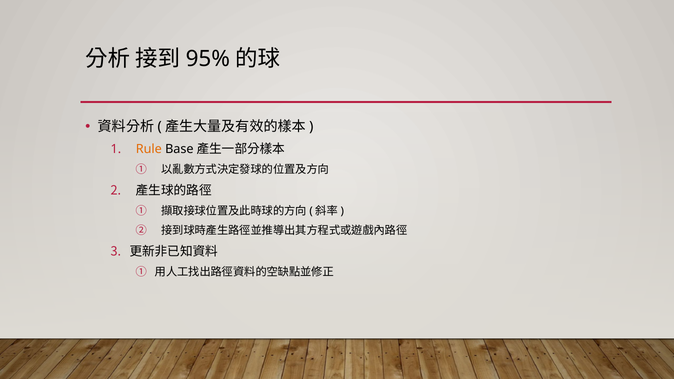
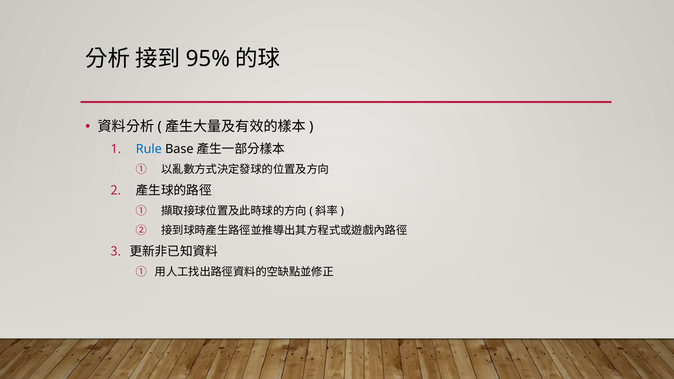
Rule colour: orange -> blue
